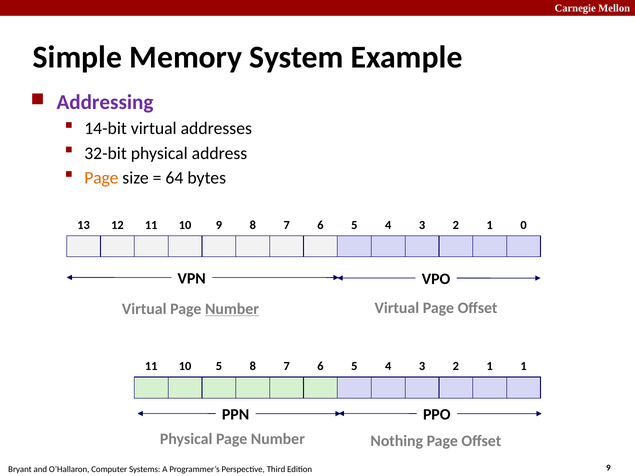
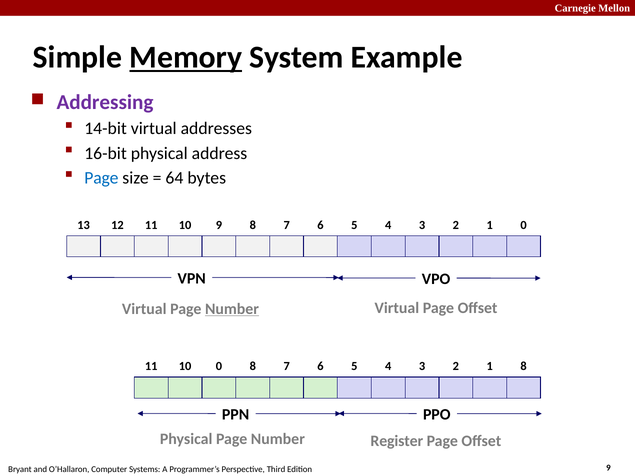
Memory underline: none -> present
32-bit: 32-bit -> 16-bit
Page at (101, 178) colour: orange -> blue
10 5: 5 -> 0
1 1: 1 -> 8
Nothing: Nothing -> Register
